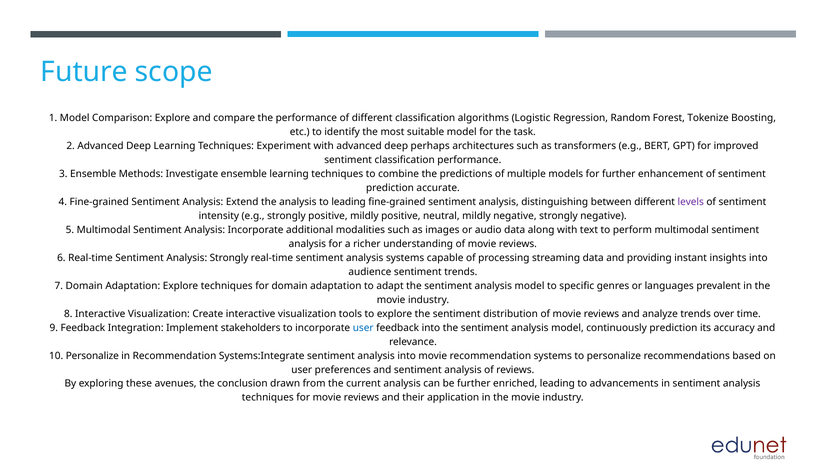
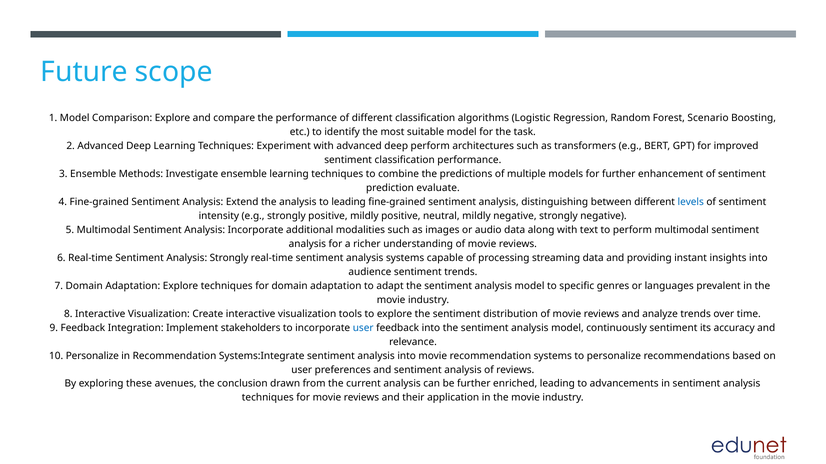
Tokenize: Tokenize -> Scenario
deep perhaps: perhaps -> perform
accurate: accurate -> evaluate
levels colour: purple -> blue
continuously prediction: prediction -> sentiment
